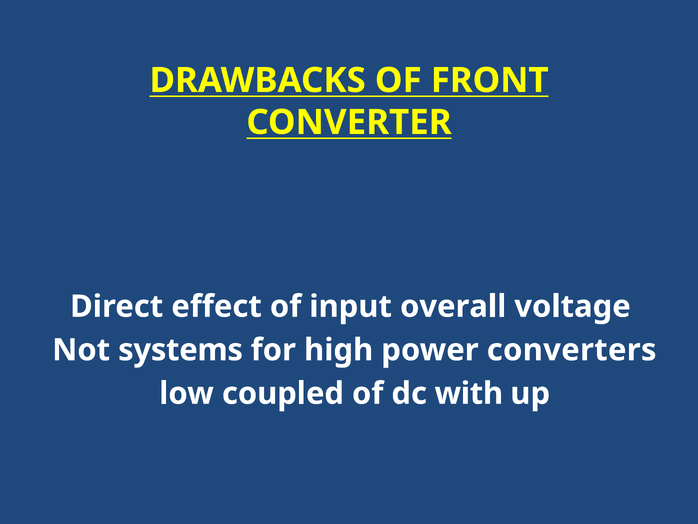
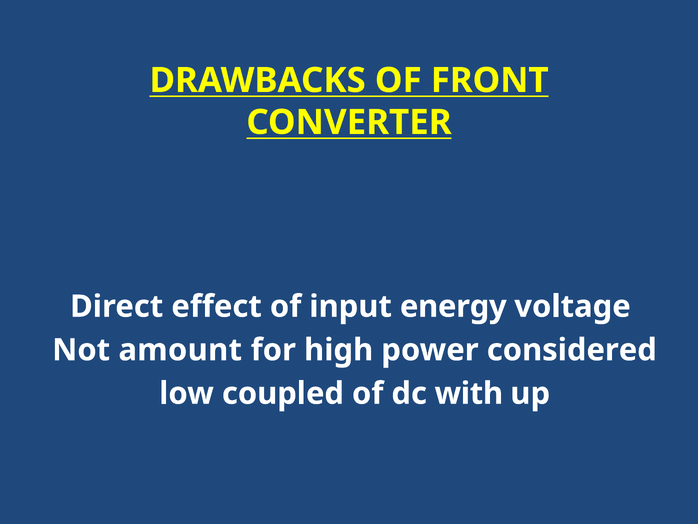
overall: overall -> energy
systems: systems -> amount
converters: converters -> considered
